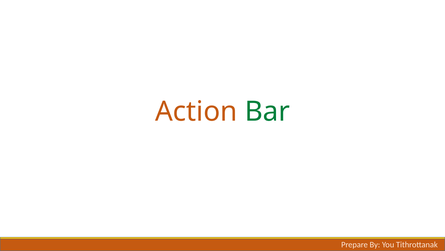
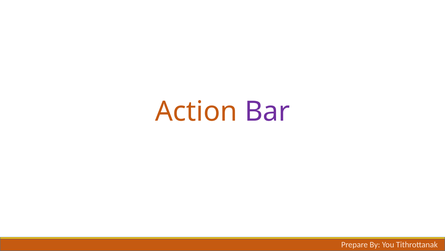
Bar colour: green -> purple
